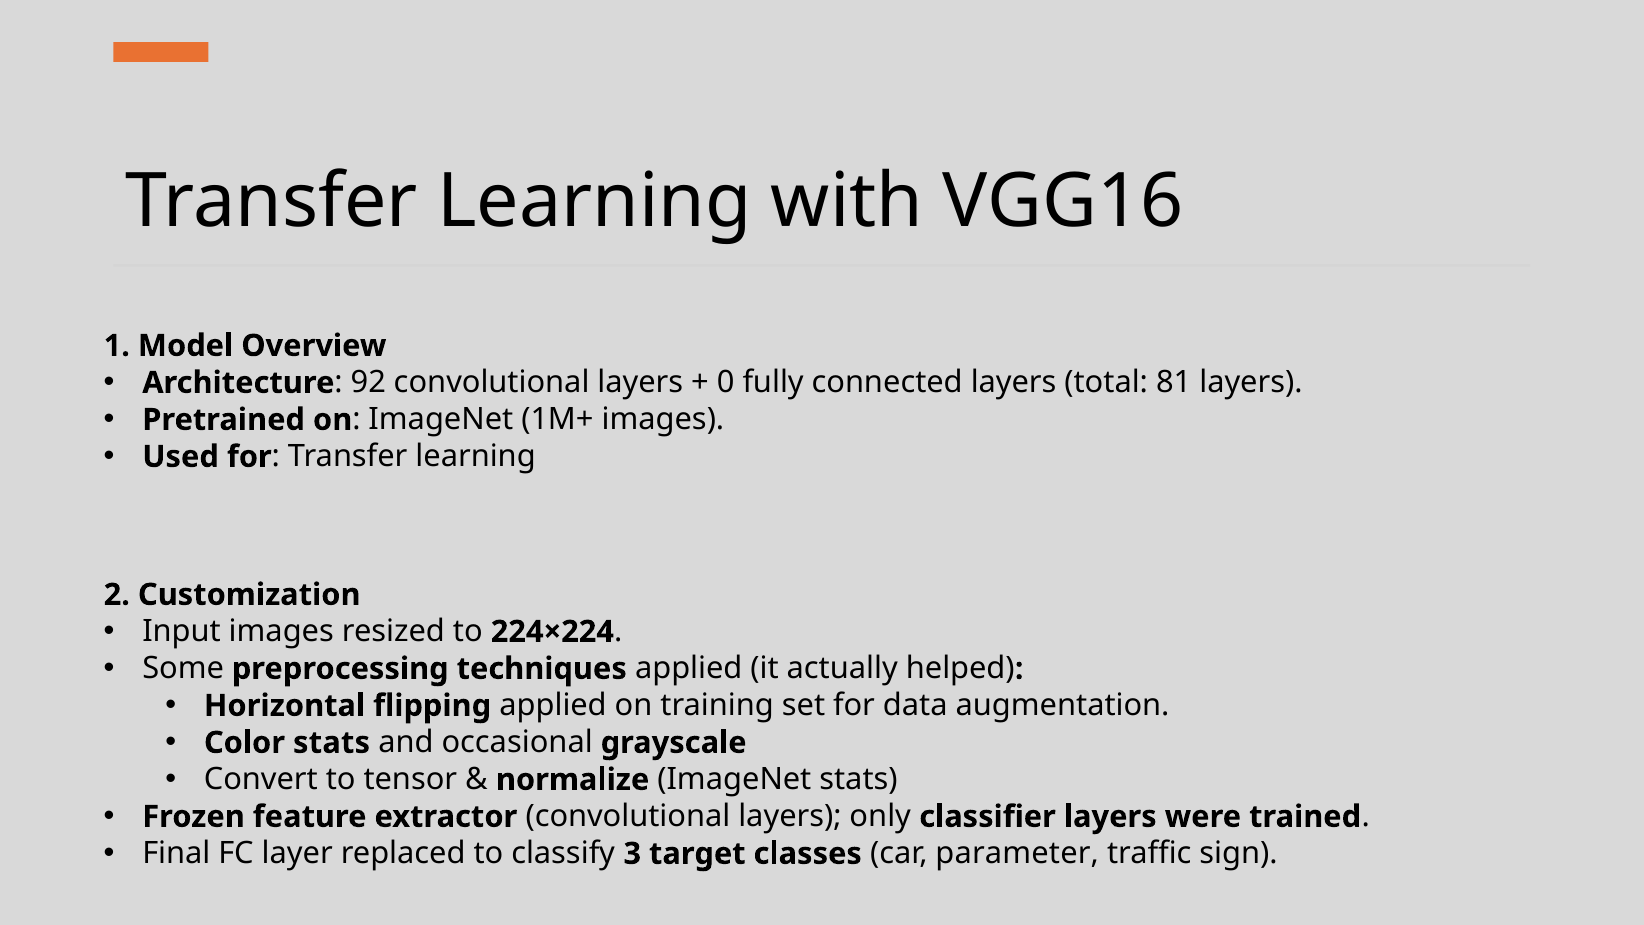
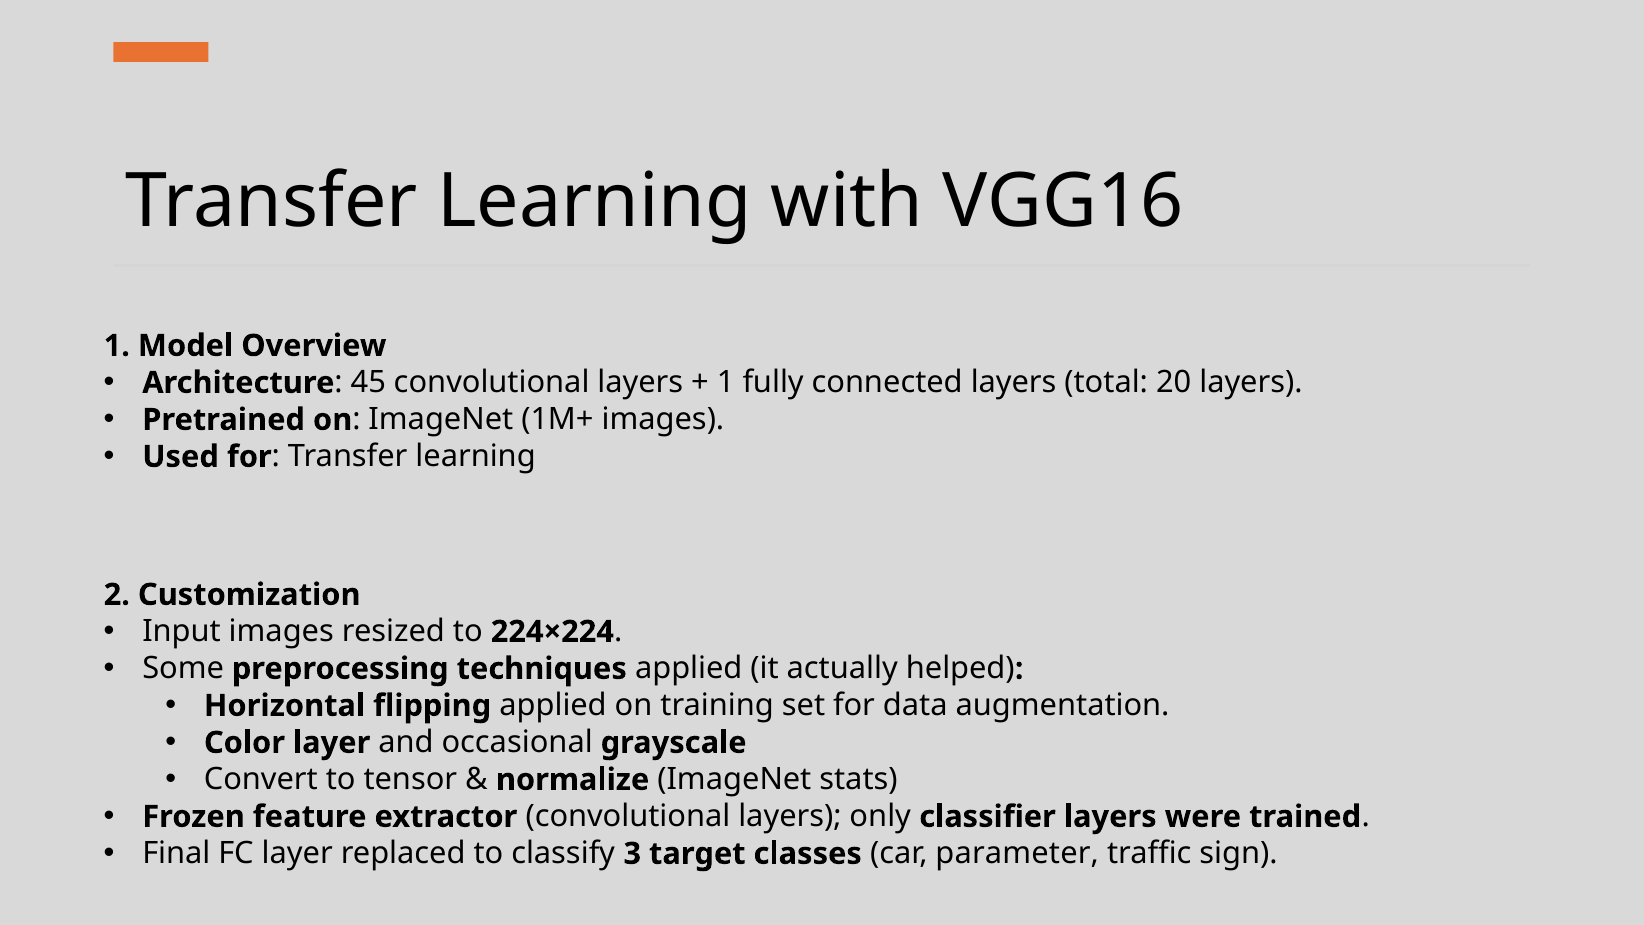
92: 92 -> 45
0 at (726, 383): 0 -> 1
81: 81 -> 20
Color stats: stats -> layer
